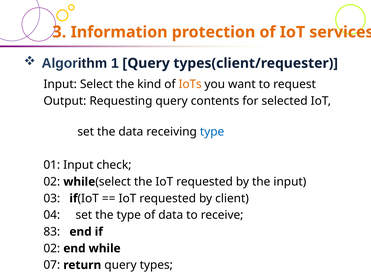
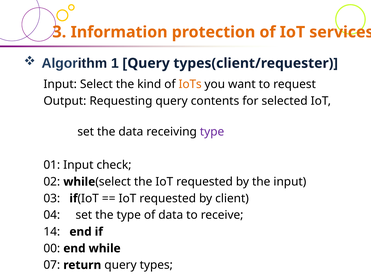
type at (212, 132) colour: blue -> purple
83: 83 -> 14
02 at (52, 249): 02 -> 00
